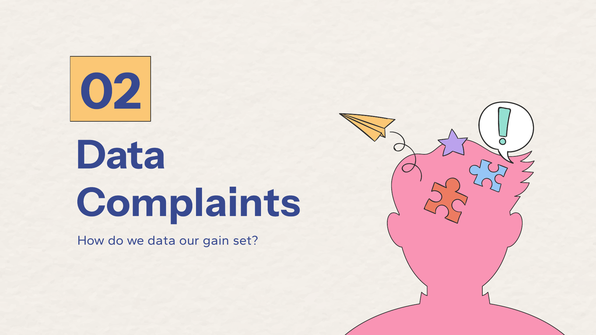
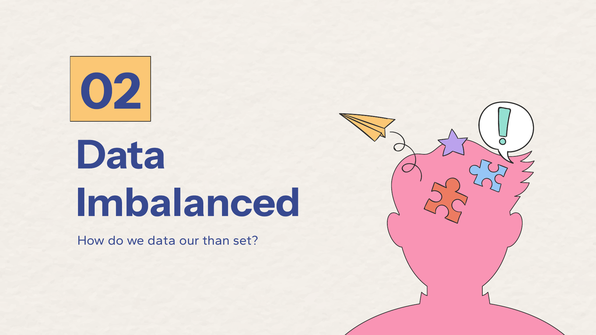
Complaints: Complaints -> Imbalanced
gain: gain -> than
